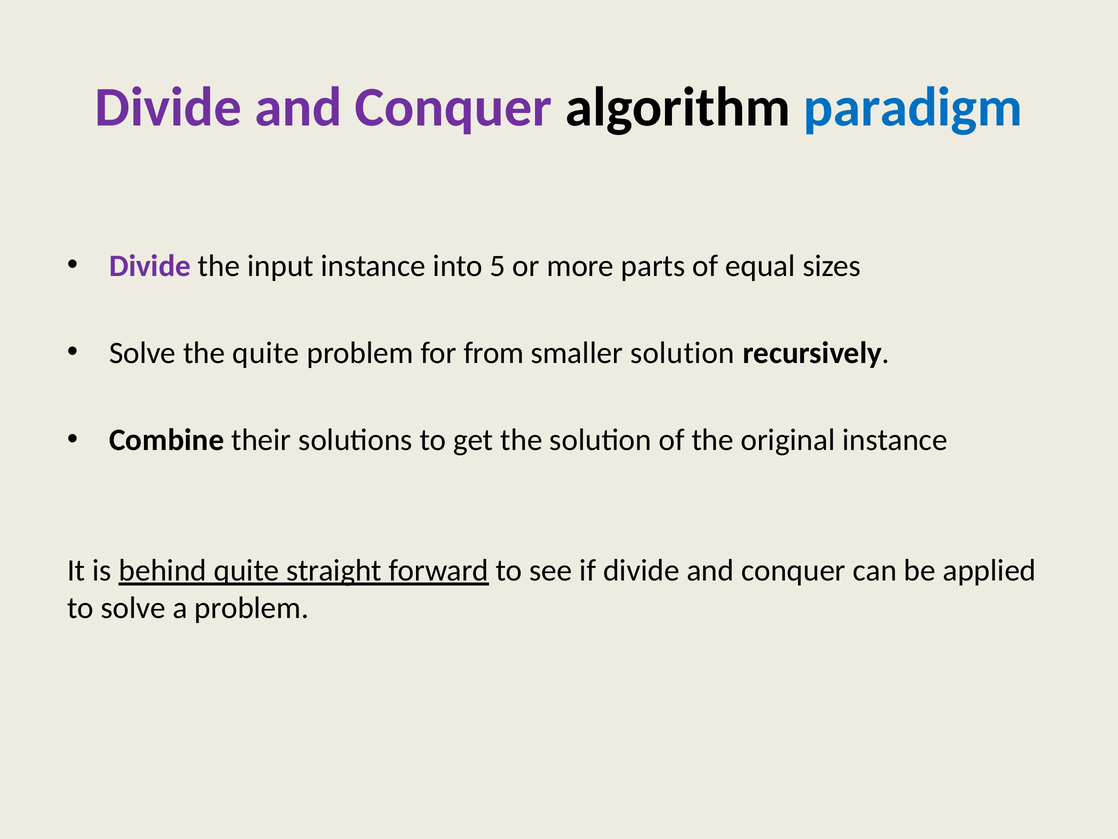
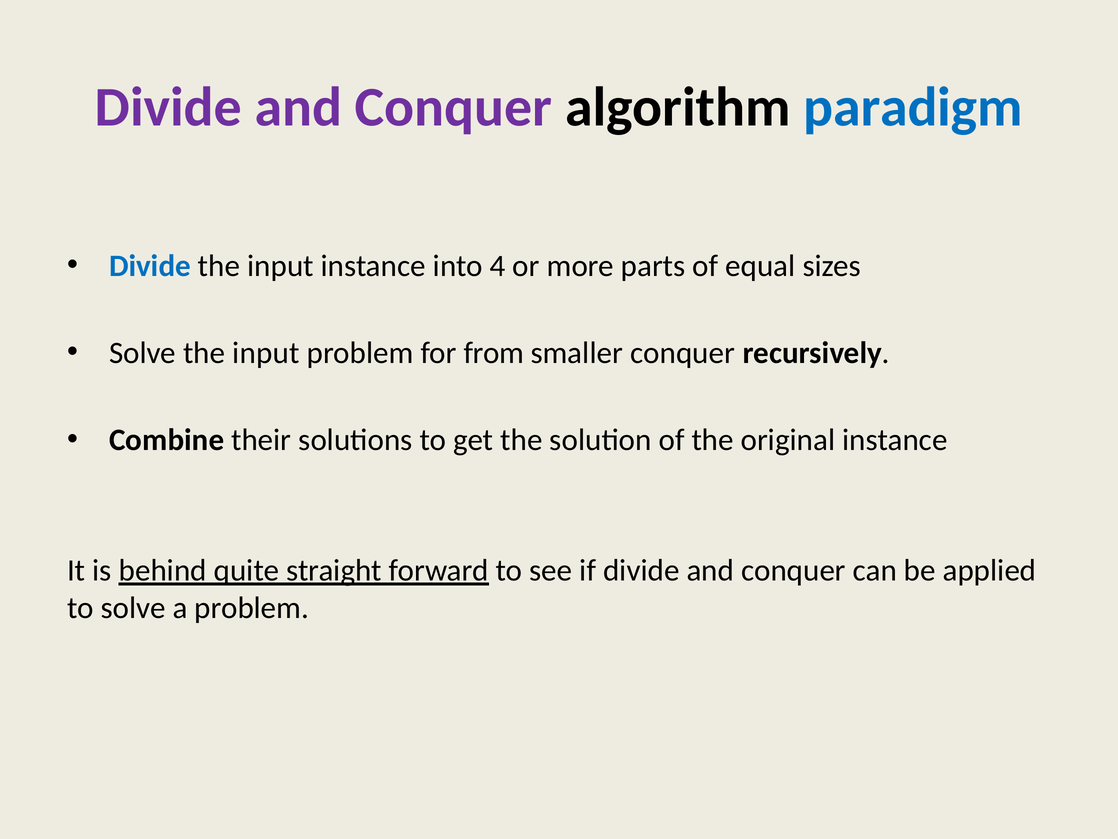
Divide at (150, 266) colour: purple -> blue
5: 5 -> 4
Solve the quite: quite -> input
smaller solution: solution -> conquer
